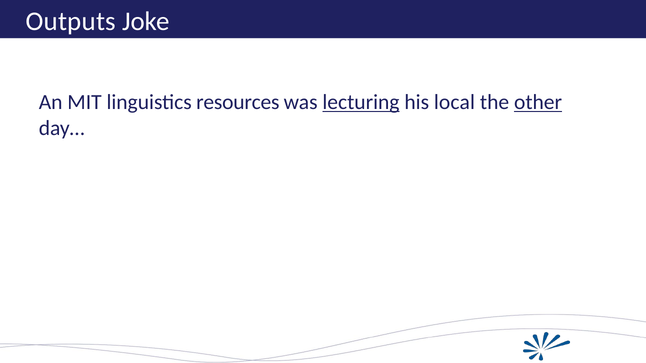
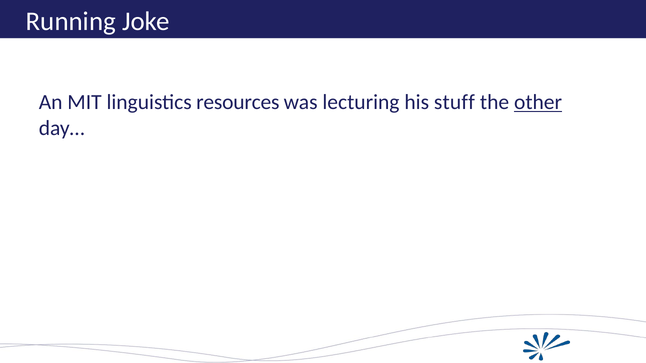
Outputs: Outputs -> Running
lecturing underline: present -> none
local: local -> stuff
